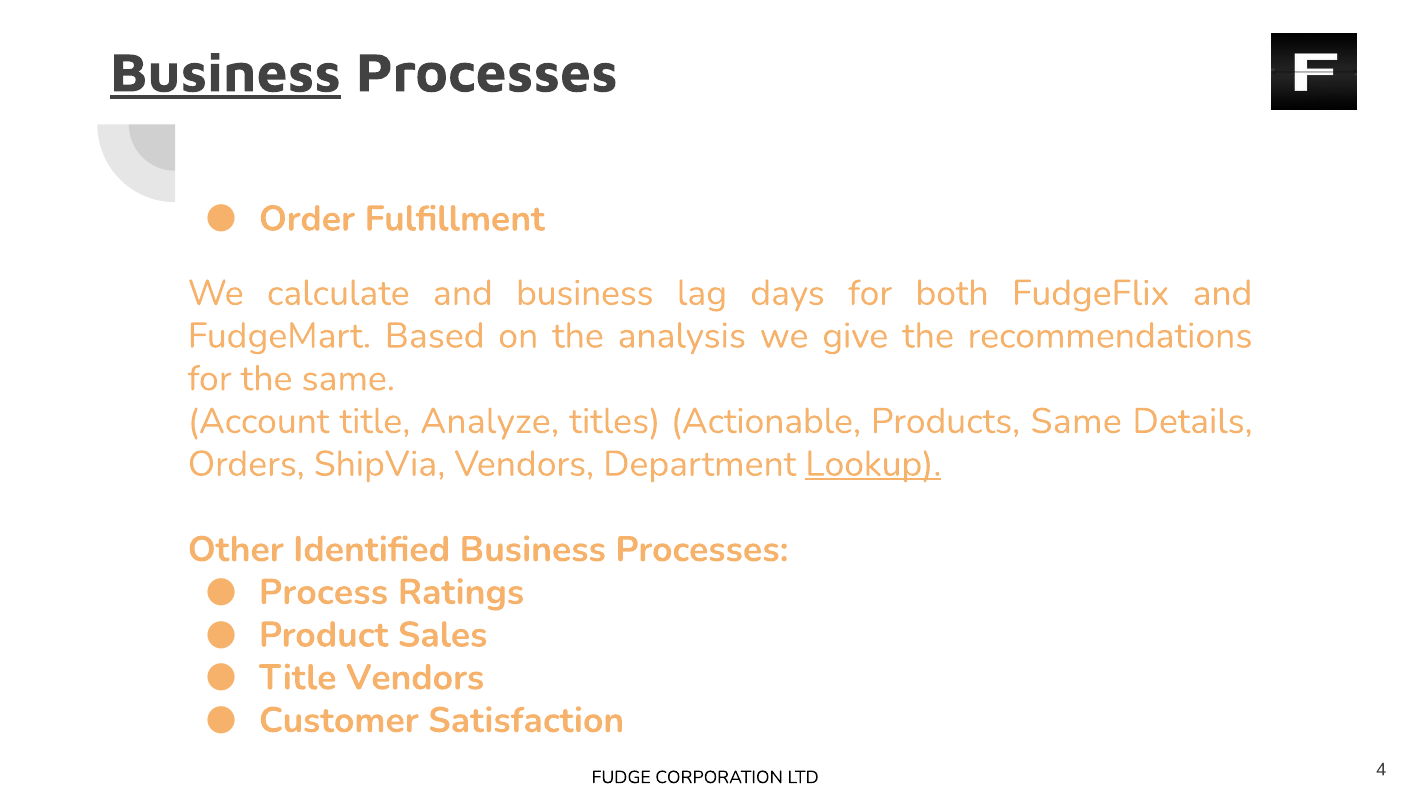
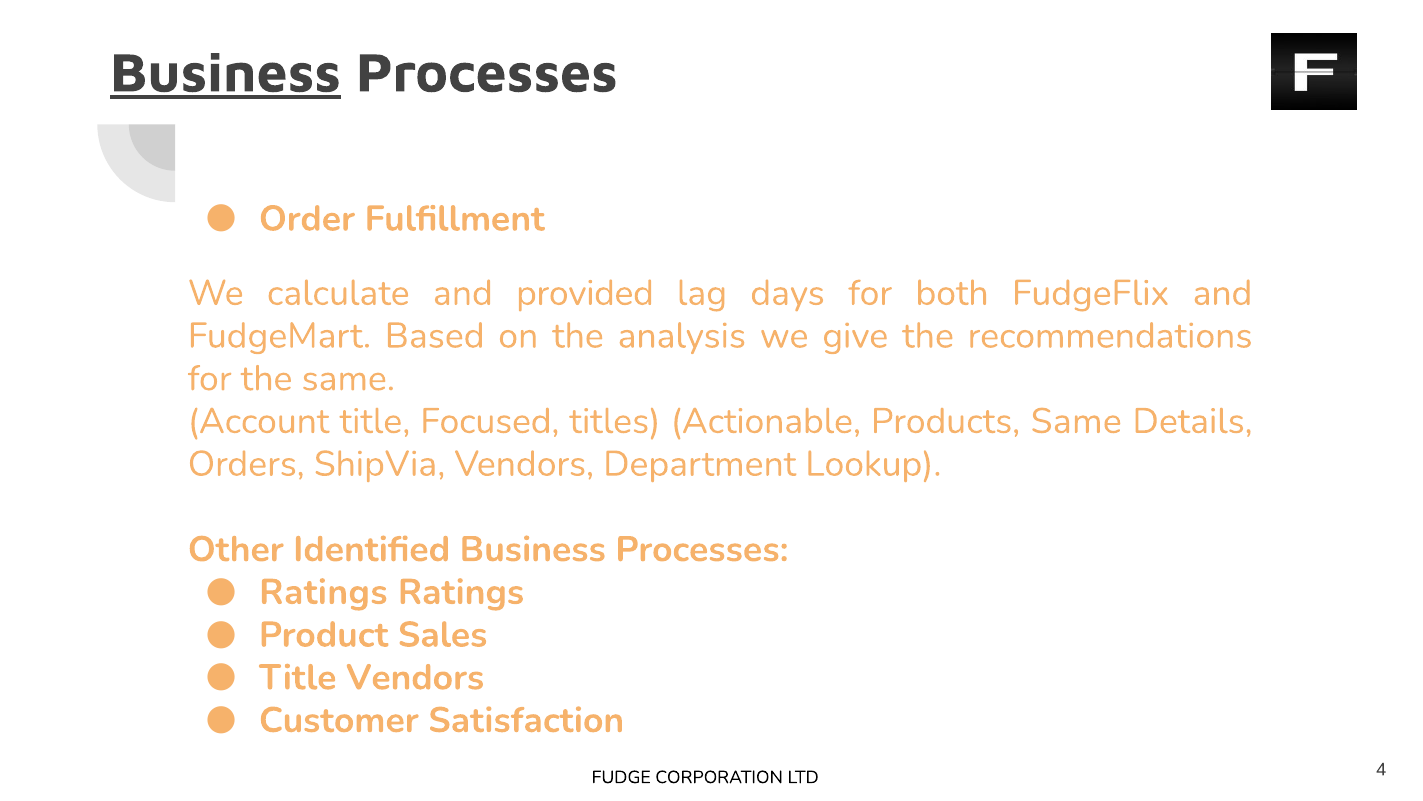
and business: business -> provided
Analyze: Analyze -> Focused
Lookup underline: present -> none
Process at (324, 592): Process -> Ratings
